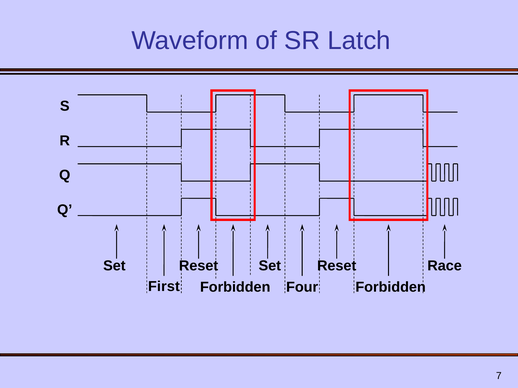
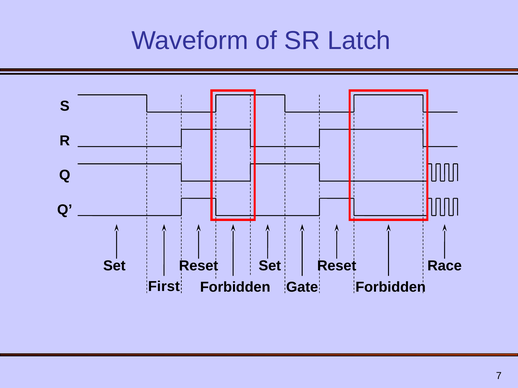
Four: Four -> Gate
